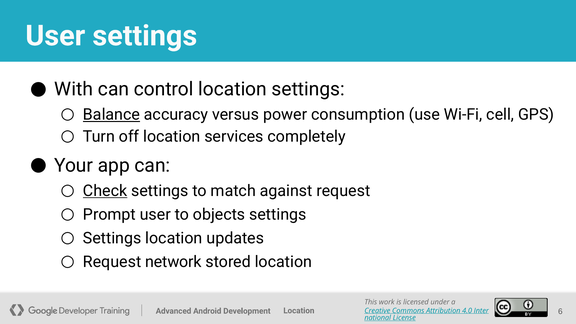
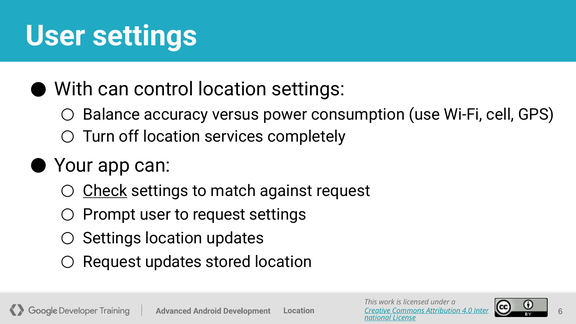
Balance underline: present -> none
to objects: objects -> request
Request network: network -> updates
